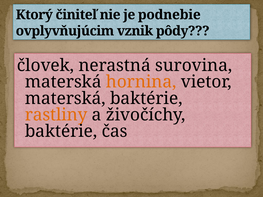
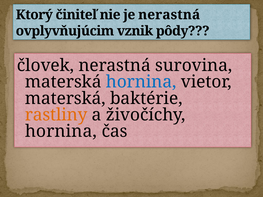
je podnebie: podnebie -> nerastná
hornina at (141, 82) colour: orange -> blue
baktérie at (61, 131): baktérie -> hornina
